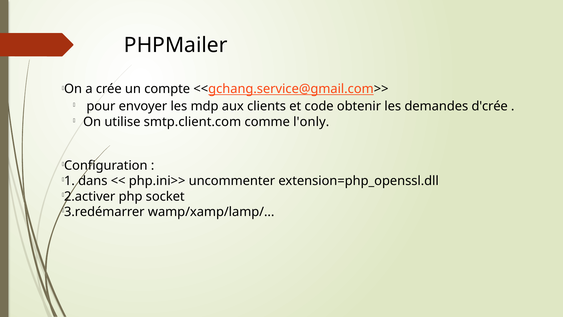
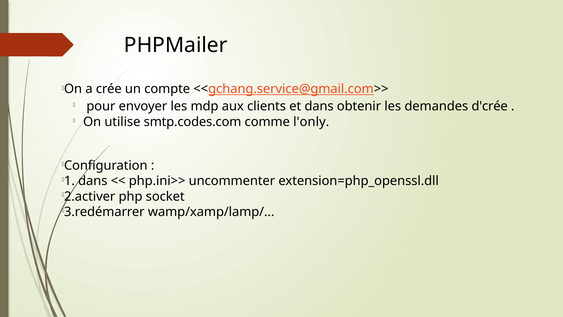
et code: code -> dans
smtp.client.com: smtp.client.com -> smtp.codes.com
